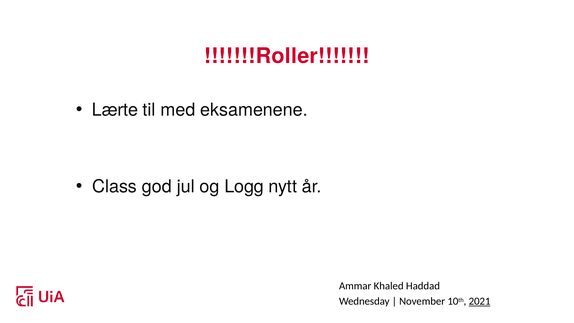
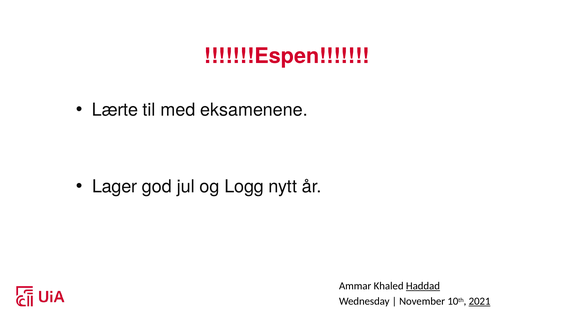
!!!!!!!Roller: !!!!!!!Roller -> !!!!!!!Espen
Class: Class -> Lager
Haddad underline: none -> present
